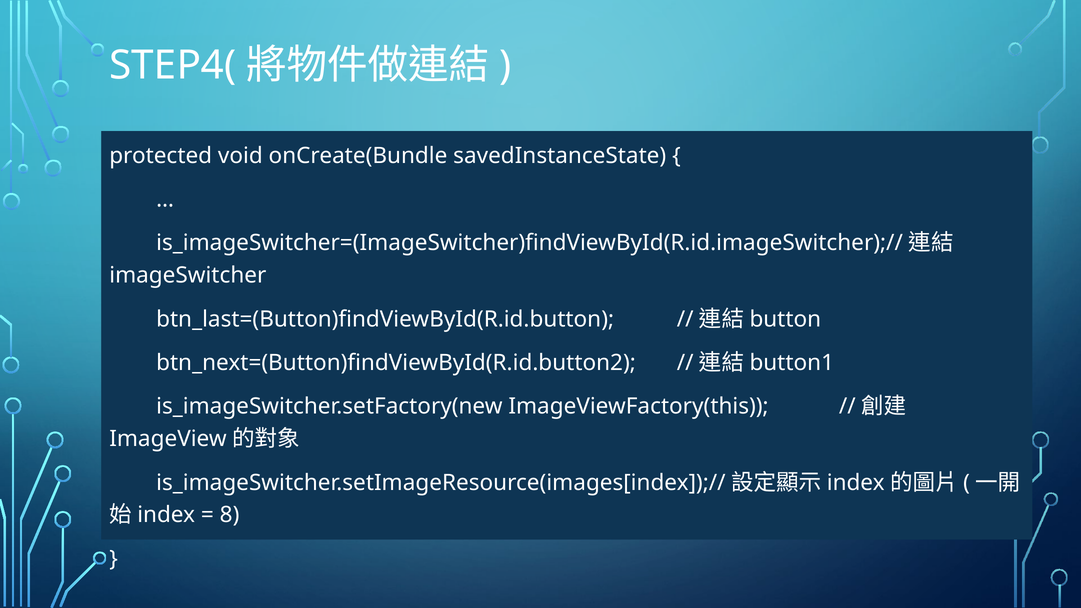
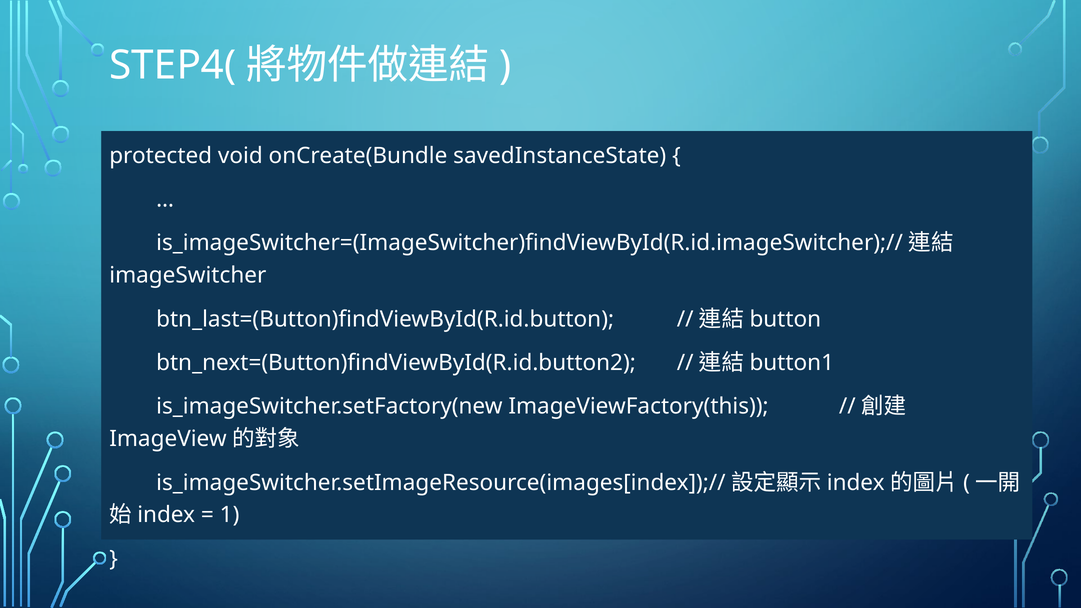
8: 8 -> 1
